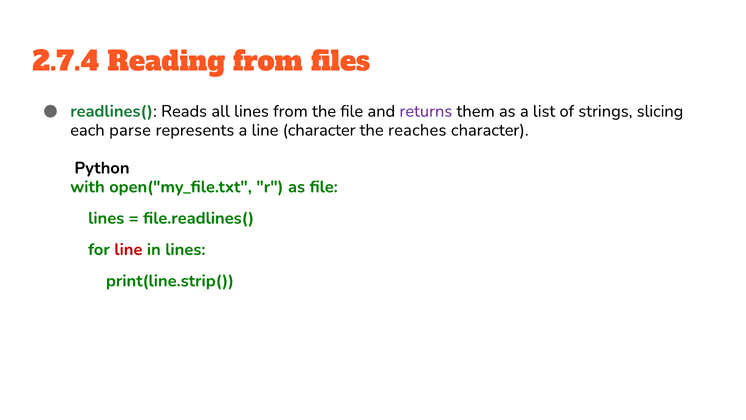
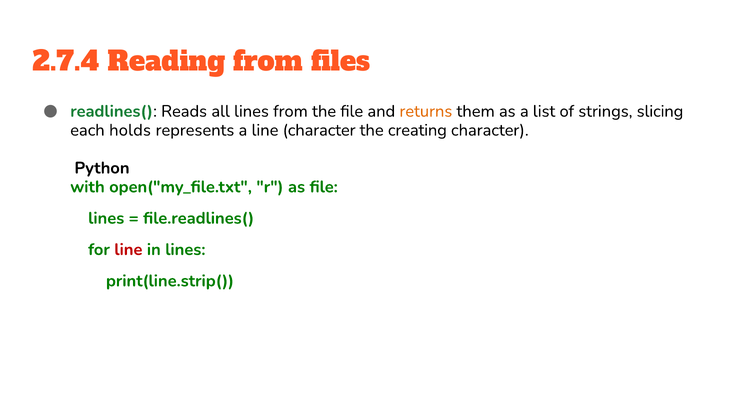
returns colour: purple -> orange
parse: parse -> holds
reaches: reaches -> creating
